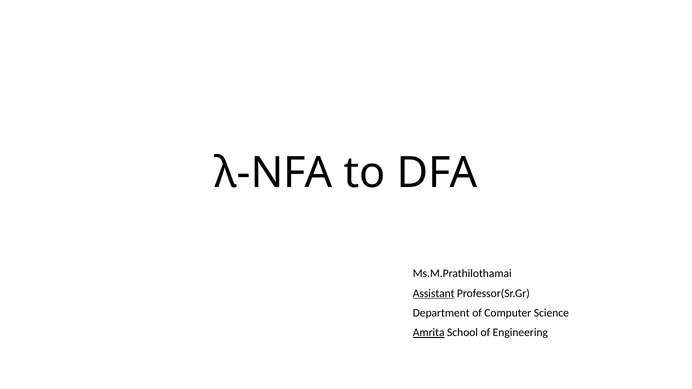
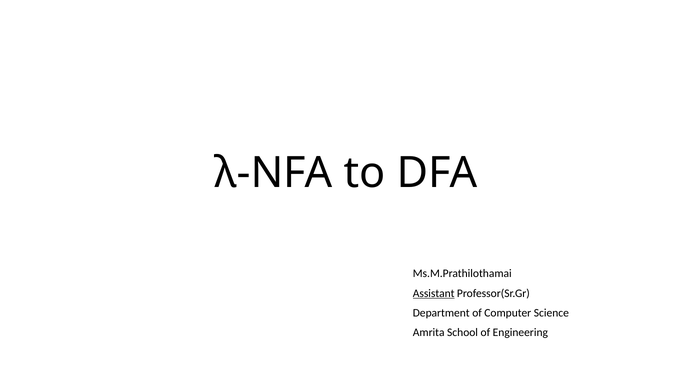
Amrita underline: present -> none
